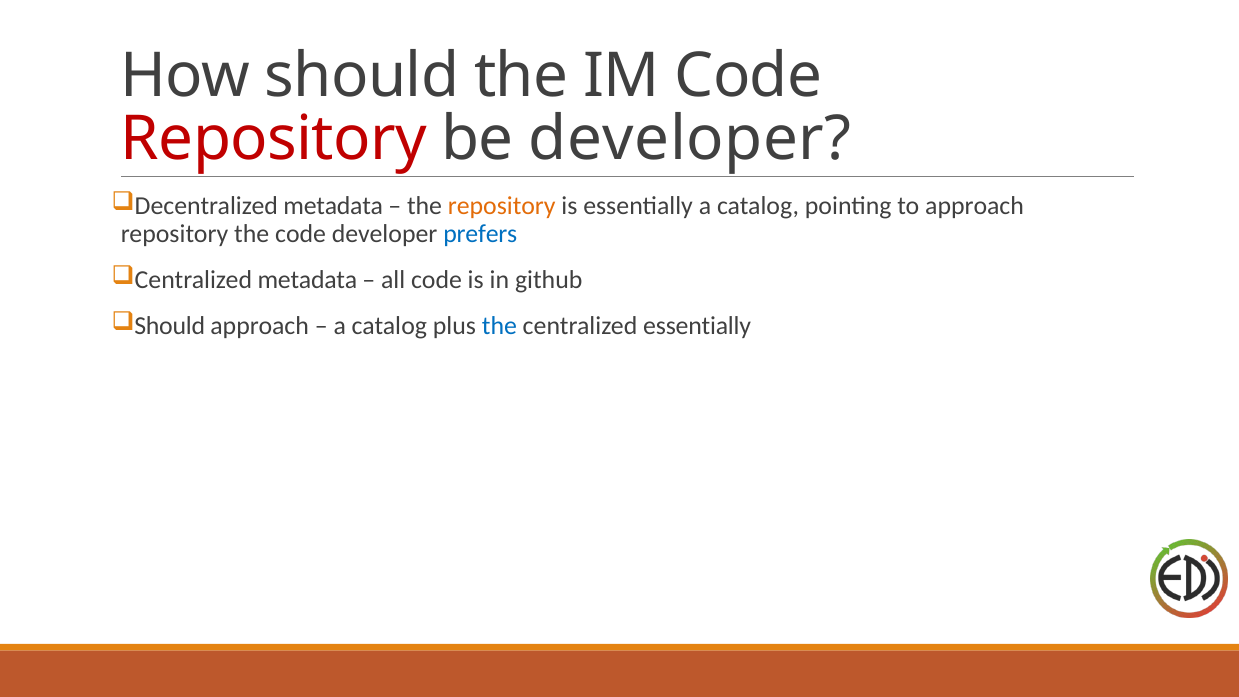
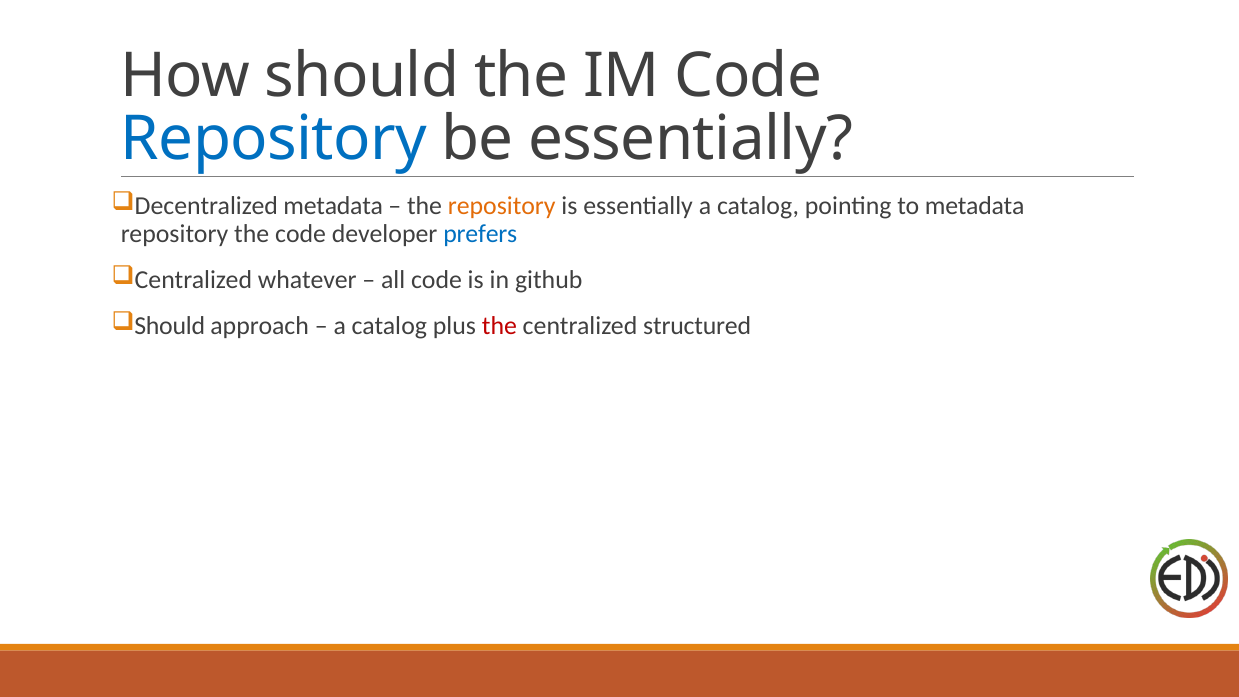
Repository at (274, 139) colour: red -> blue
be developer: developer -> essentially
to approach: approach -> metadata
Centralized metadata: metadata -> whatever
the at (499, 326) colour: blue -> red
centralized essentially: essentially -> structured
